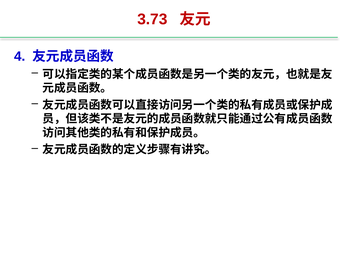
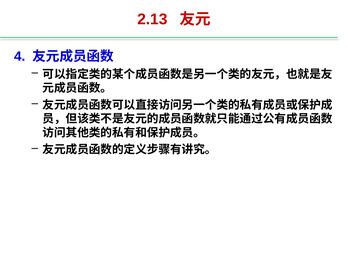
3.73: 3.73 -> 2.13
